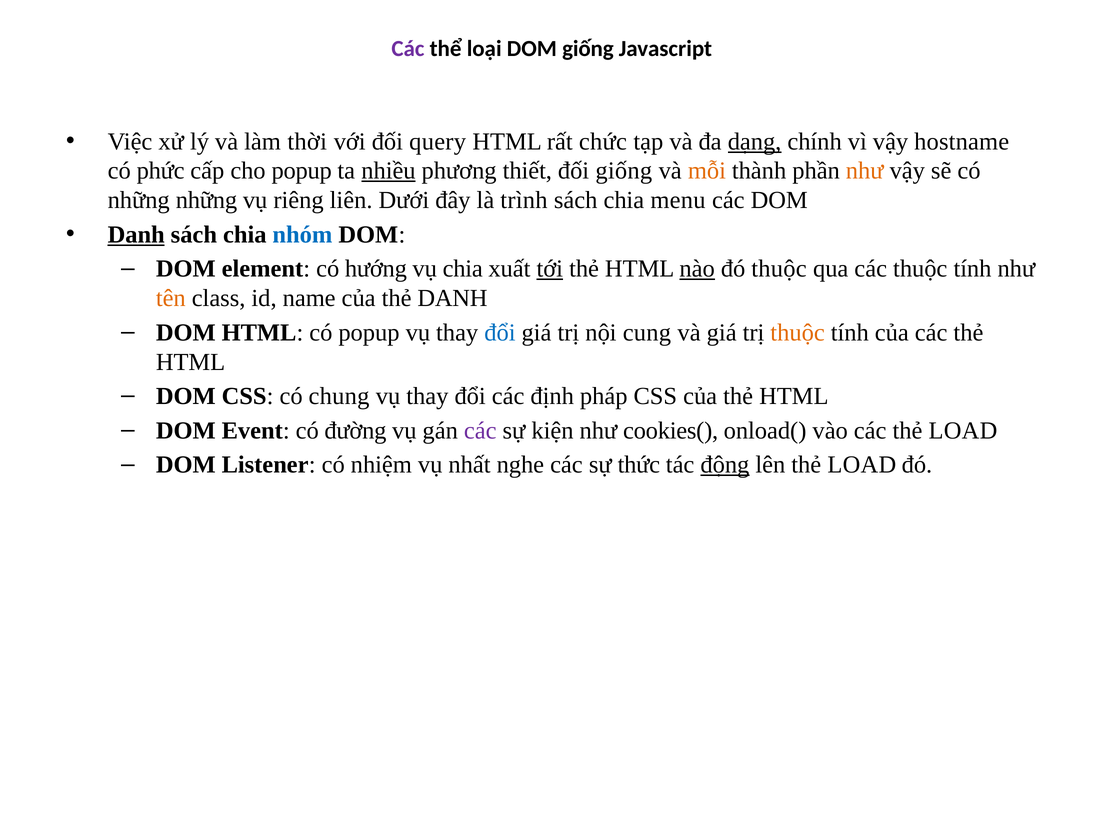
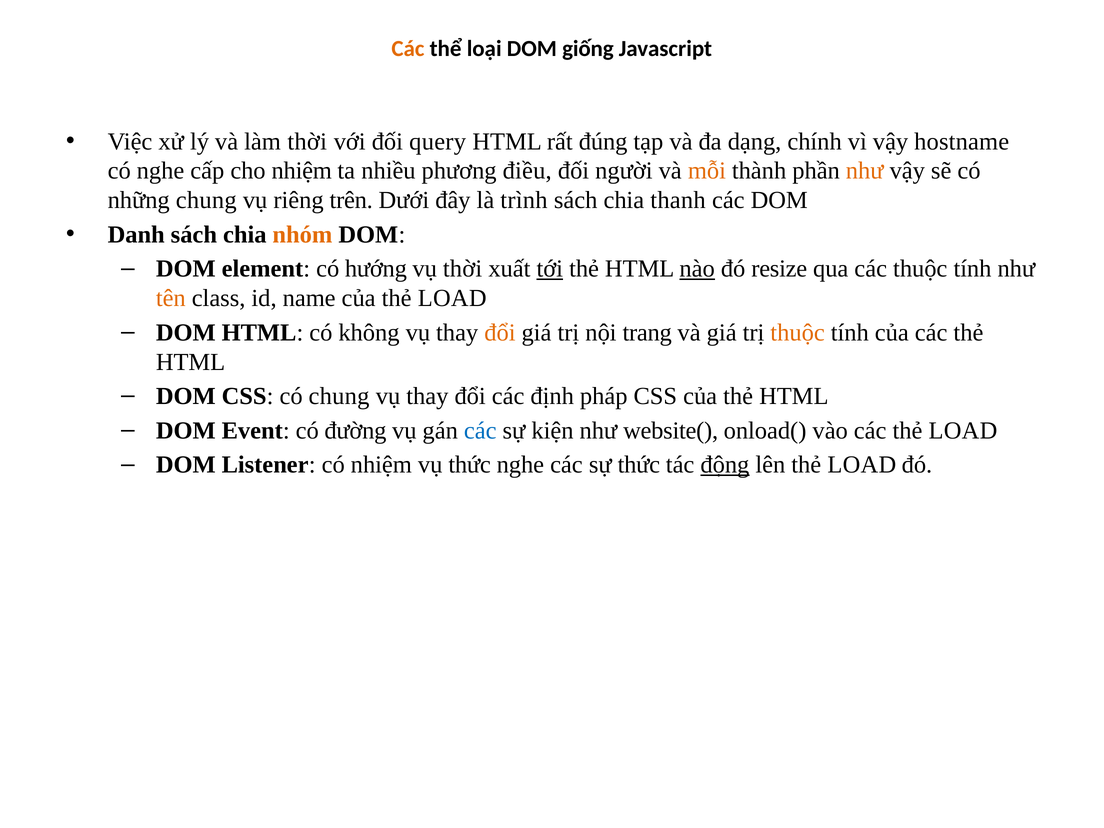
Các at (408, 48) colour: purple -> orange
chức: chức -> đúng
dạng underline: present -> none
có phức: phức -> nghe
cho popup: popup -> nhiệm
nhiều underline: present -> none
thiết: thiết -> điều
đối giống: giống -> người
những những: những -> chung
liên: liên -> trên
menu: menu -> thanh
Danh at (136, 235) underline: present -> none
nhóm colour: blue -> orange
vụ chia: chia -> thời
đó thuộc: thuộc -> resize
của thẻ DANH: DANH -> LOAD
có popup: popup -> không
đổi at (500, 333) colour: blue -> orange
cung: cung -> trang
các at (480, 431) colour: purple -> blue
cookies(: cookies( -> website(
vụ nhất: nhất -> thức
